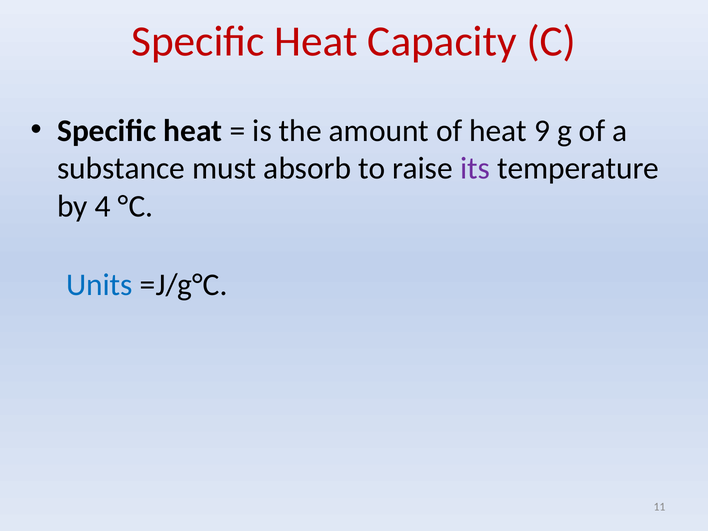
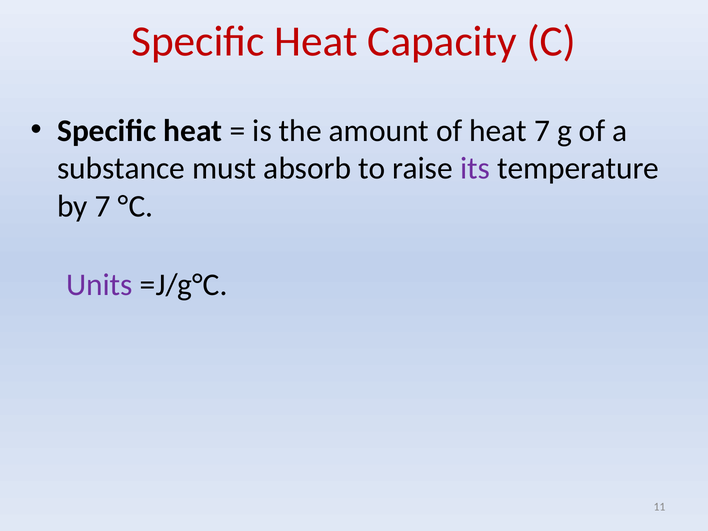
heat 9: 9 -> 7
by 4: 4 -> 7
Units colour: blue -> purple
